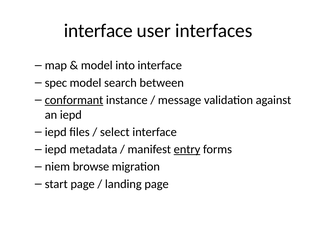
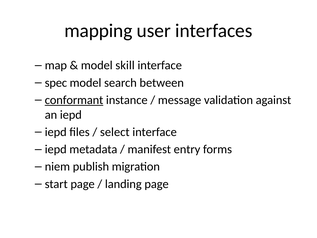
interface at (98, 31): interface -> mapping
into: into -> skill
entry underline: present -> none
browse: browse -> publish
